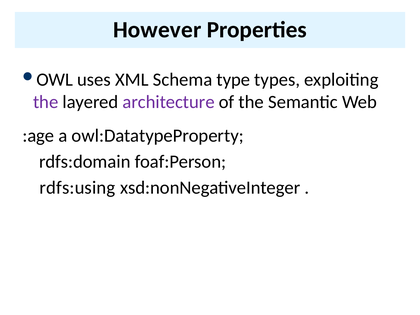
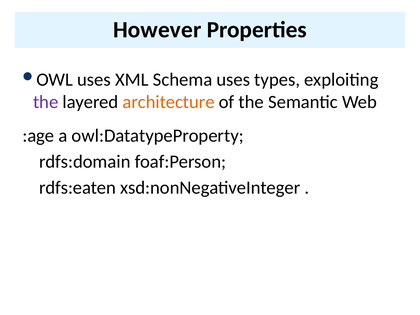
Schema type: type -> uses
architecture colour: purple -> orange
rdfs:using: rdfs:using -> rdfs:eaten
